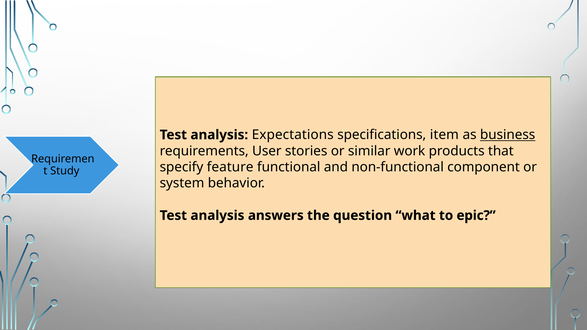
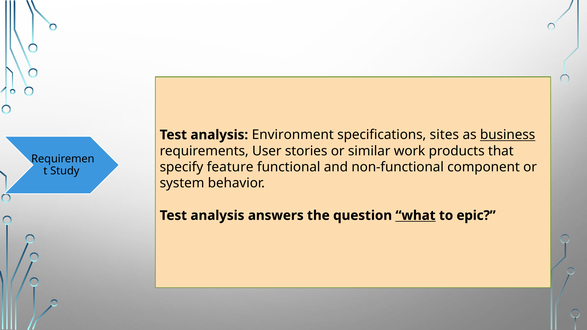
Expectations: Expectations -> Environment
item: item -> sites
what underline: none -> present
